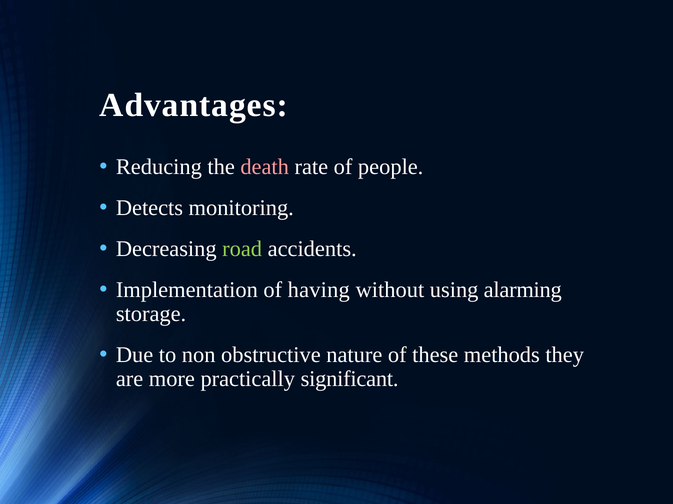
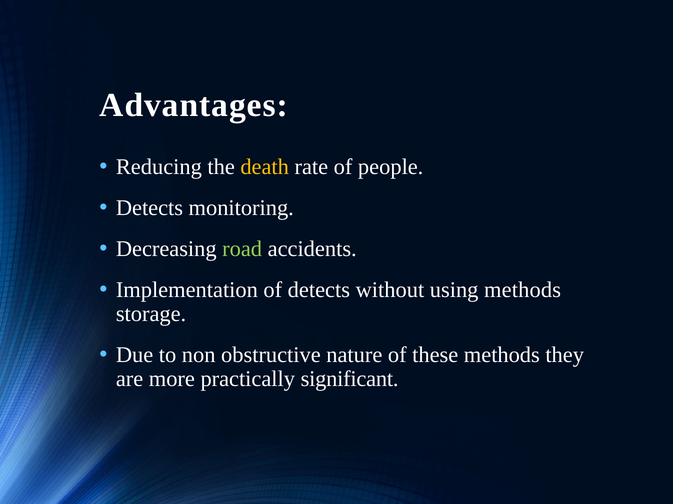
death colour: pink -> yellow
of having: having -> detects
using alarming: alarming -> methods
